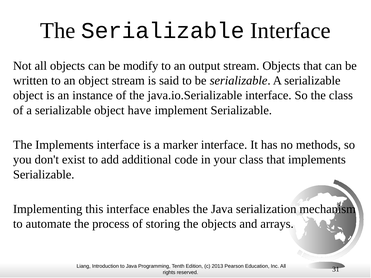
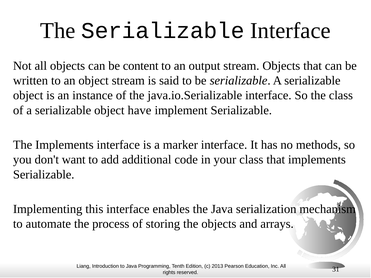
modify: modify -> content
exist: exist -> want
